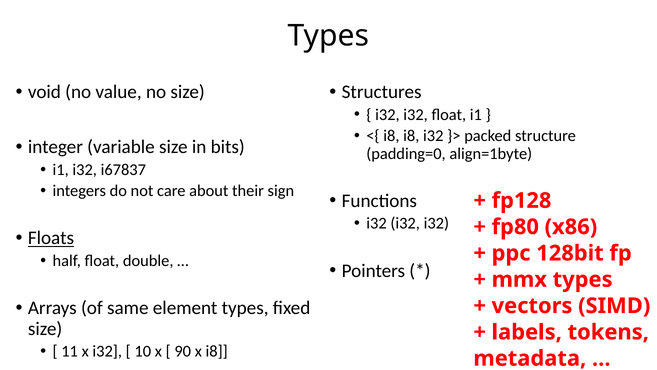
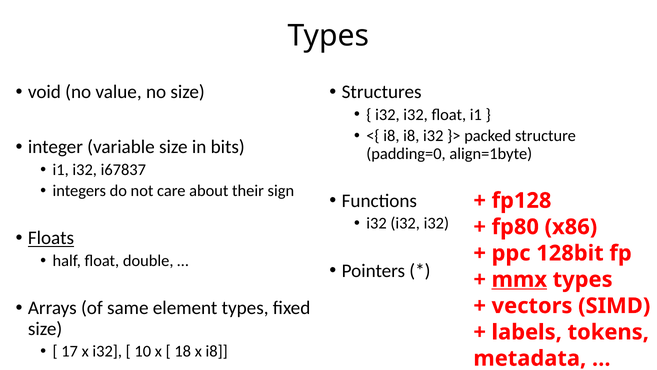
mmx underline: none -> present
11: 11 -> 17
90: 90 -> 18
